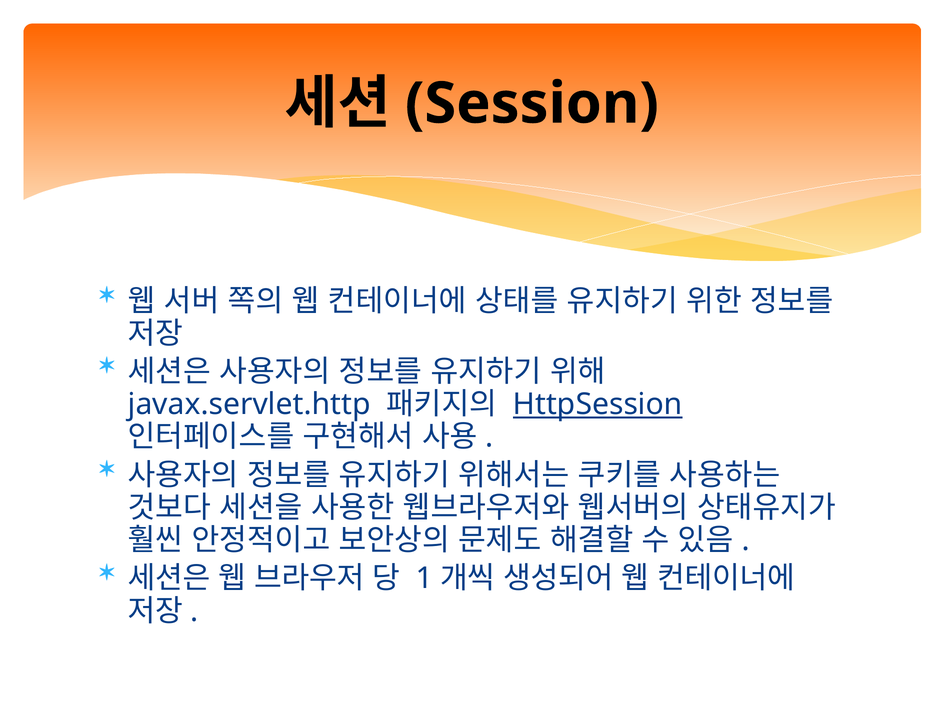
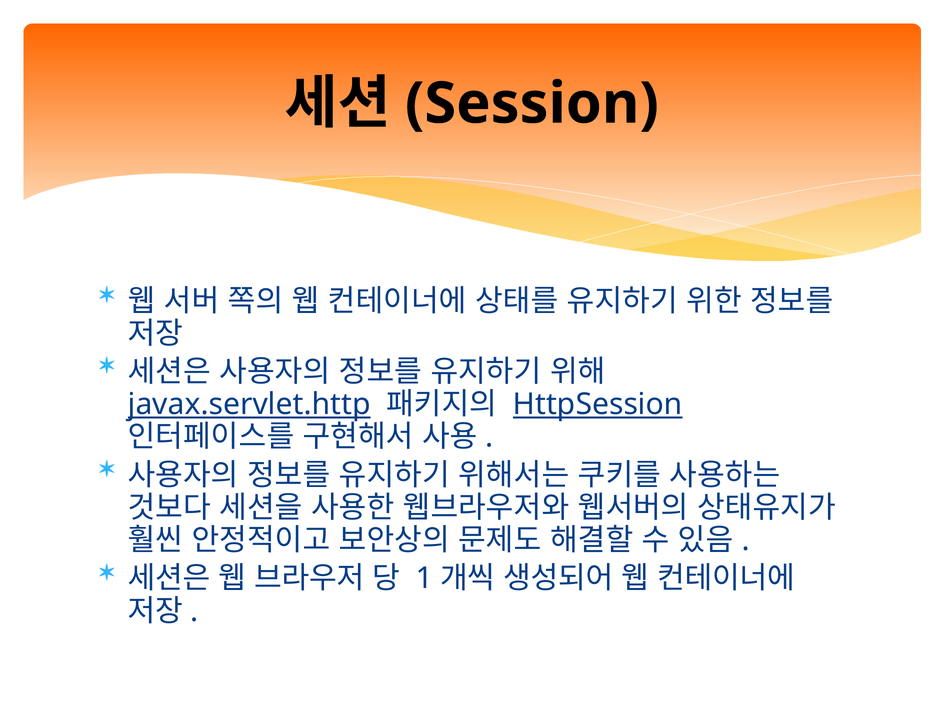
javax.servlet.http underline: none -> present
